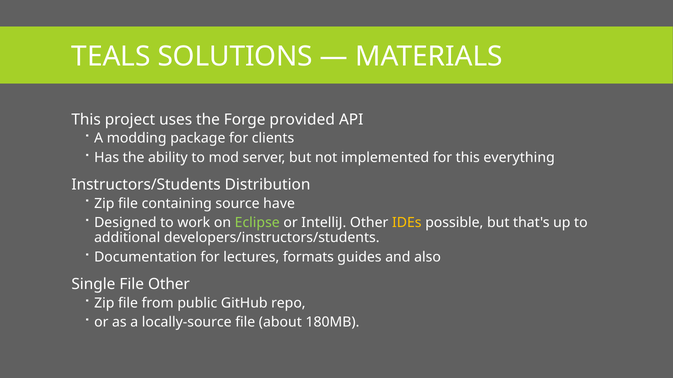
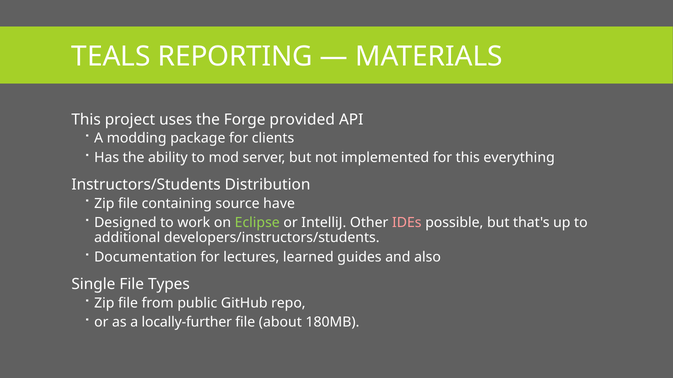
SOLUTIONS: SOLUTIONS -> REPORTING
IDEs colour: yellow -> pink
formats: formats -> learned
File Other: Other -> Types
locally-source: locally-source -> locally-further
